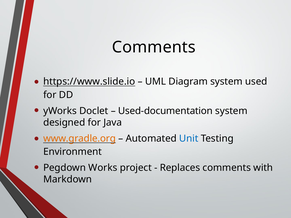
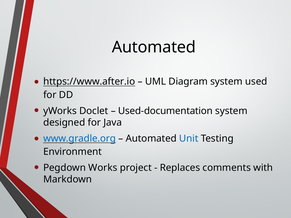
Comments at (154, 47): Comments -> Automated
https://www.slide.io: https://www.slide.io -> https://www.after.io
www.gradle.org colour: orange -> blue
